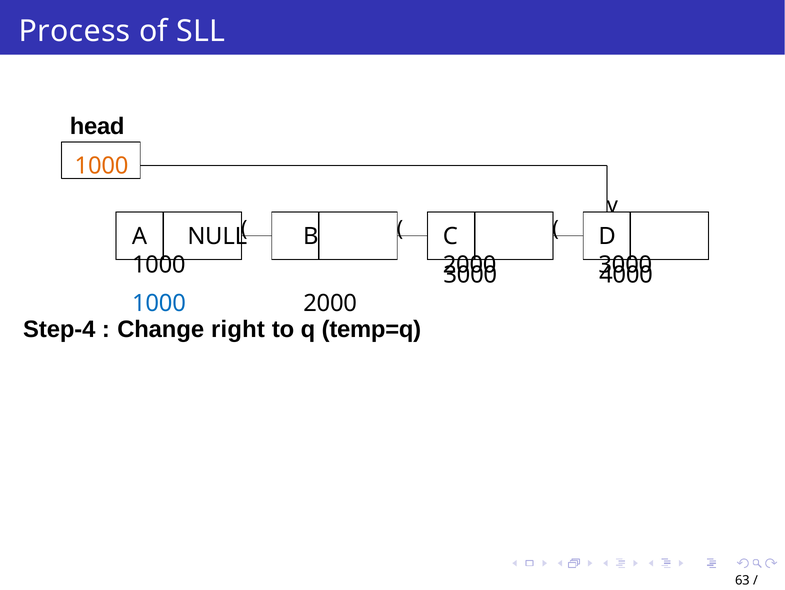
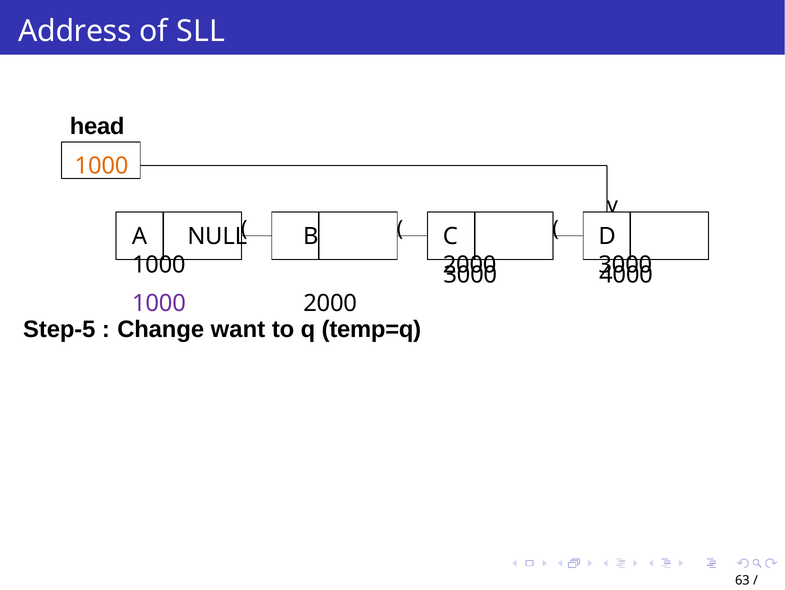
Process: Process -> Address
1000 at (159, 303) colour: blue -> purple
Step-4: Step-4 -> Step-5
right: right -> want
